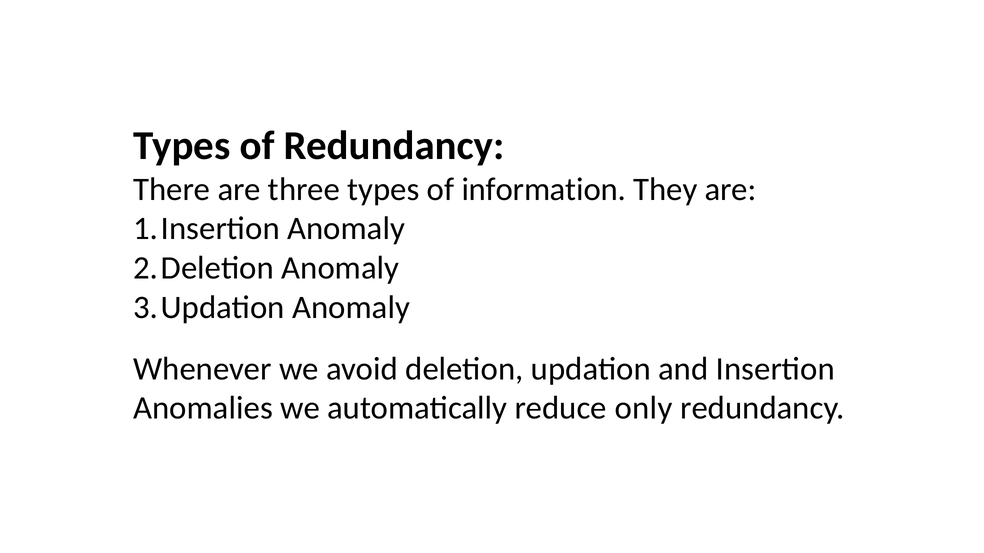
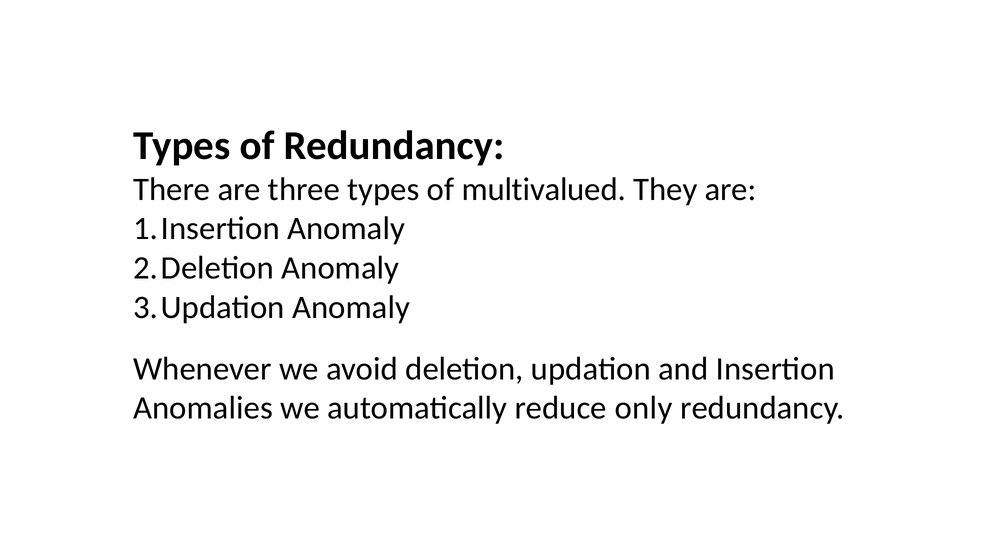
information: information -> multivalued
